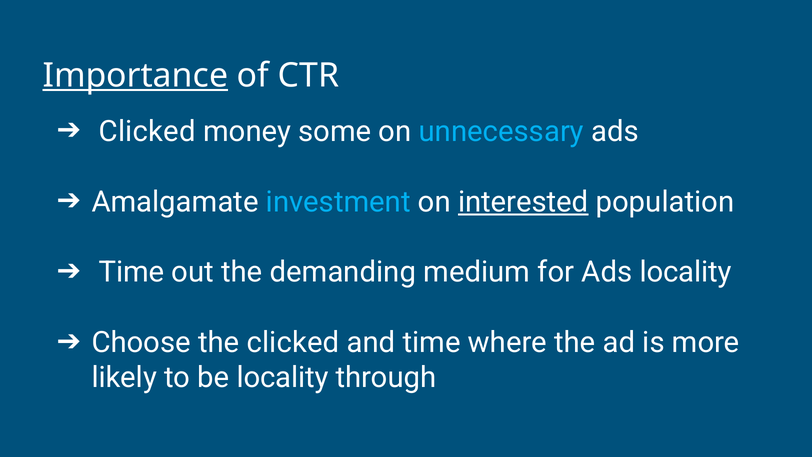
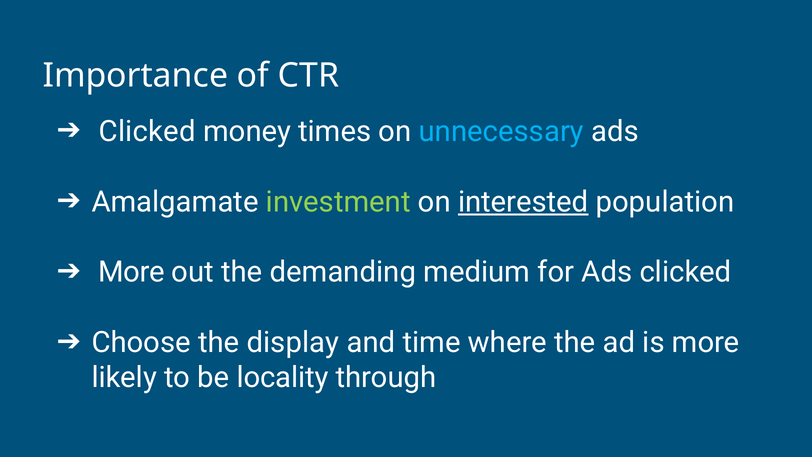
Importance underline: present -> none
some: some -> times
investment colour: light blue -> light green
Time at (132, 272): Time -> More
Ads locality: locality -> clicked
the clicked: clicked -> display
